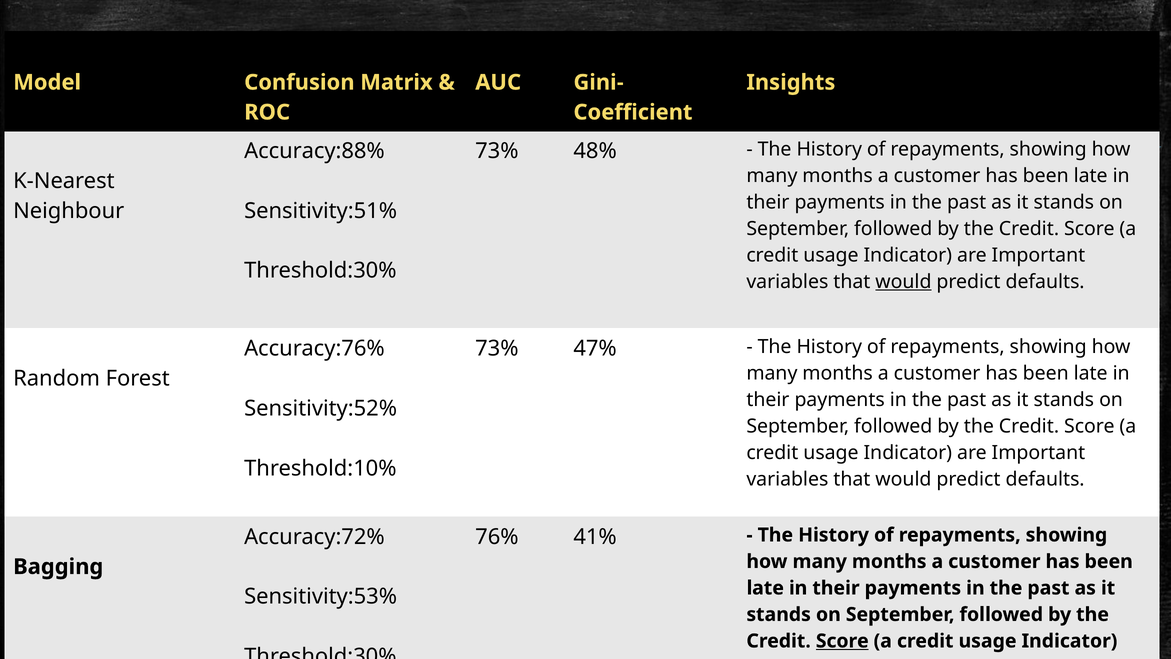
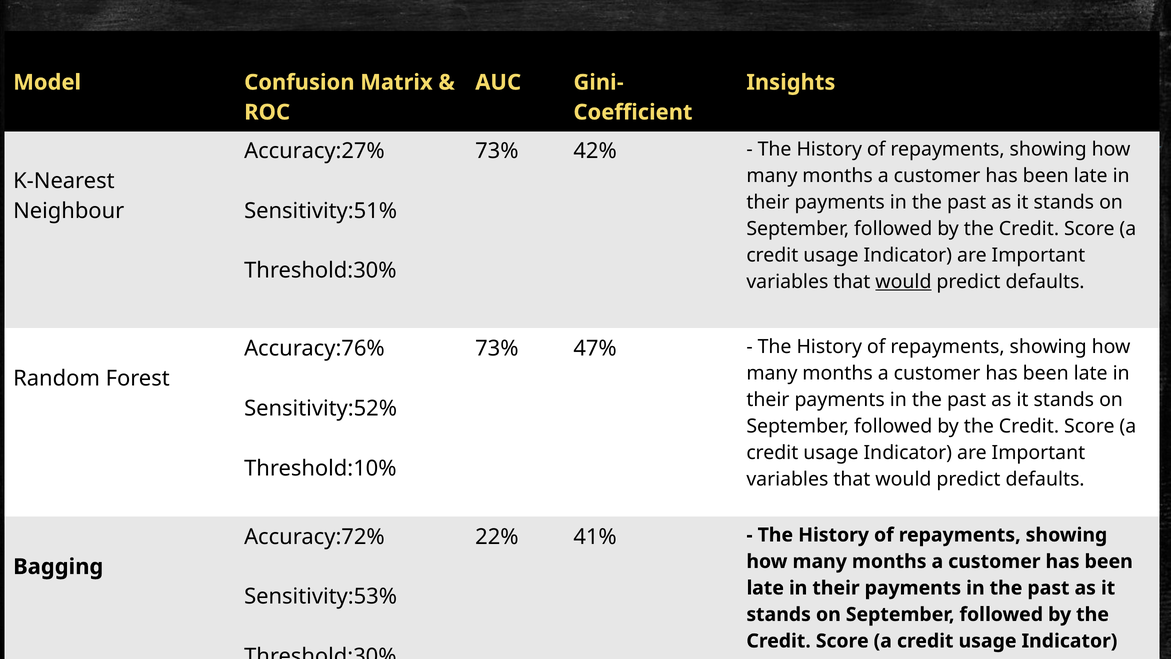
Accuracy:88%: Accuracy:88% -> Accuracy:27%
48%: 48% -> 42%
76%: 76% -> 22%
Score at (842, 641) underline: present -> none
